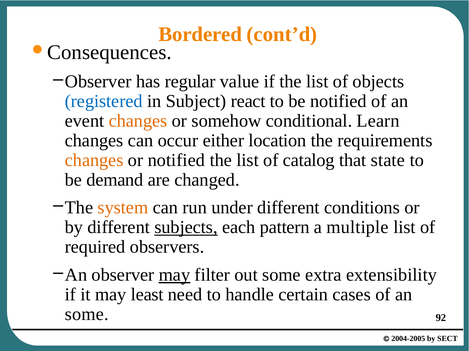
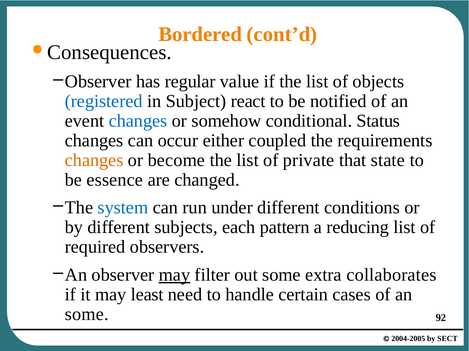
changes at (138, 121) colour: orange -> blue
Learn: Learn -> Status
location: location -> coupled
or notified: notified -> become
catalog: catalog -> private
demand: demand -> essence
system colour: orange -> blue
subjects underline: present -> none
multiple: multiple -> reducing
extensibility: extensibility -> collaborates
